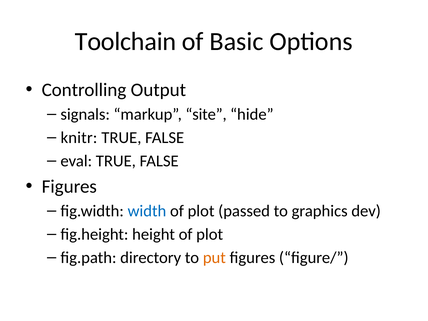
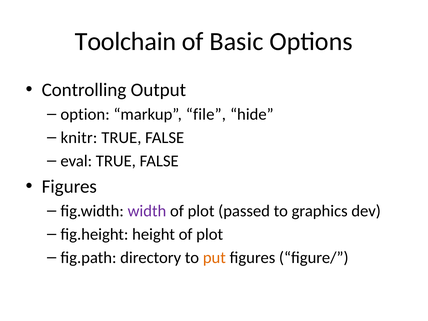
signals: signals -> option
site: site -> file
width colour: blue -> purple
